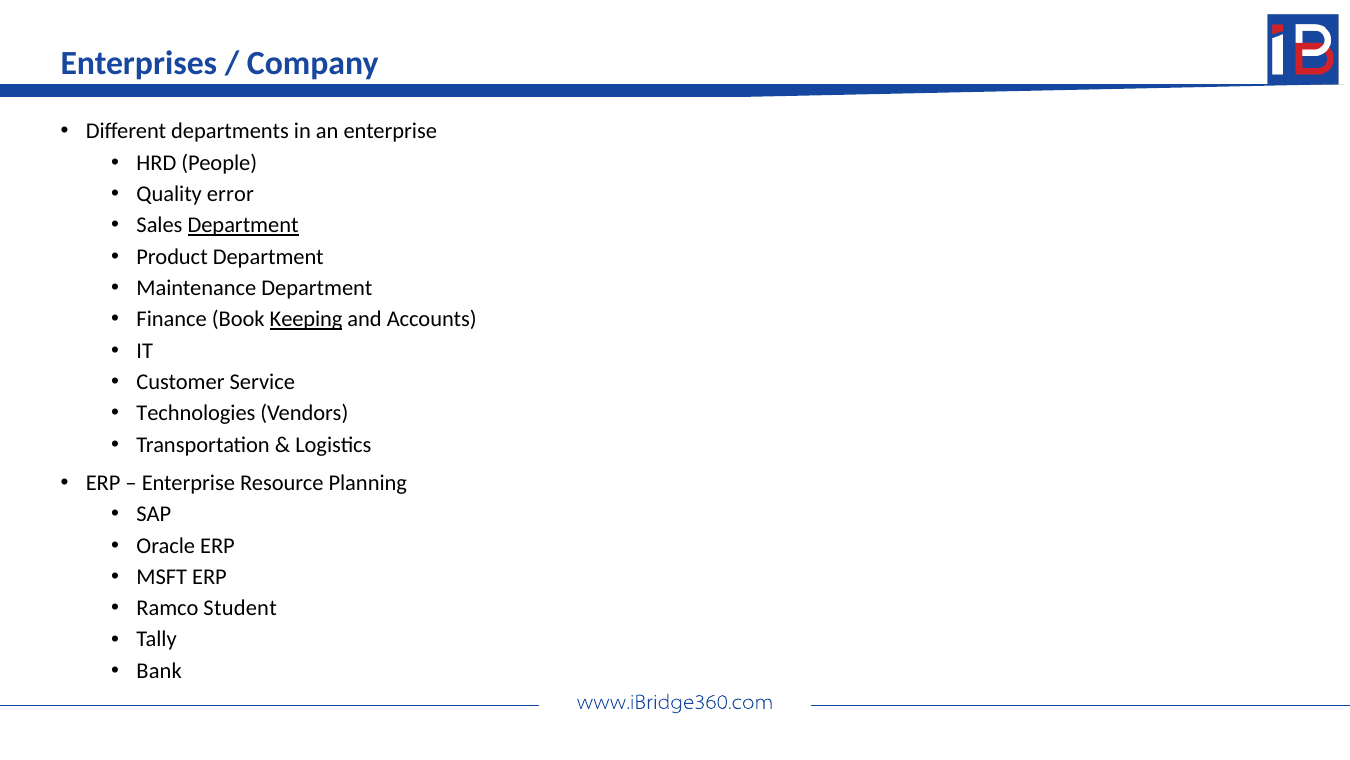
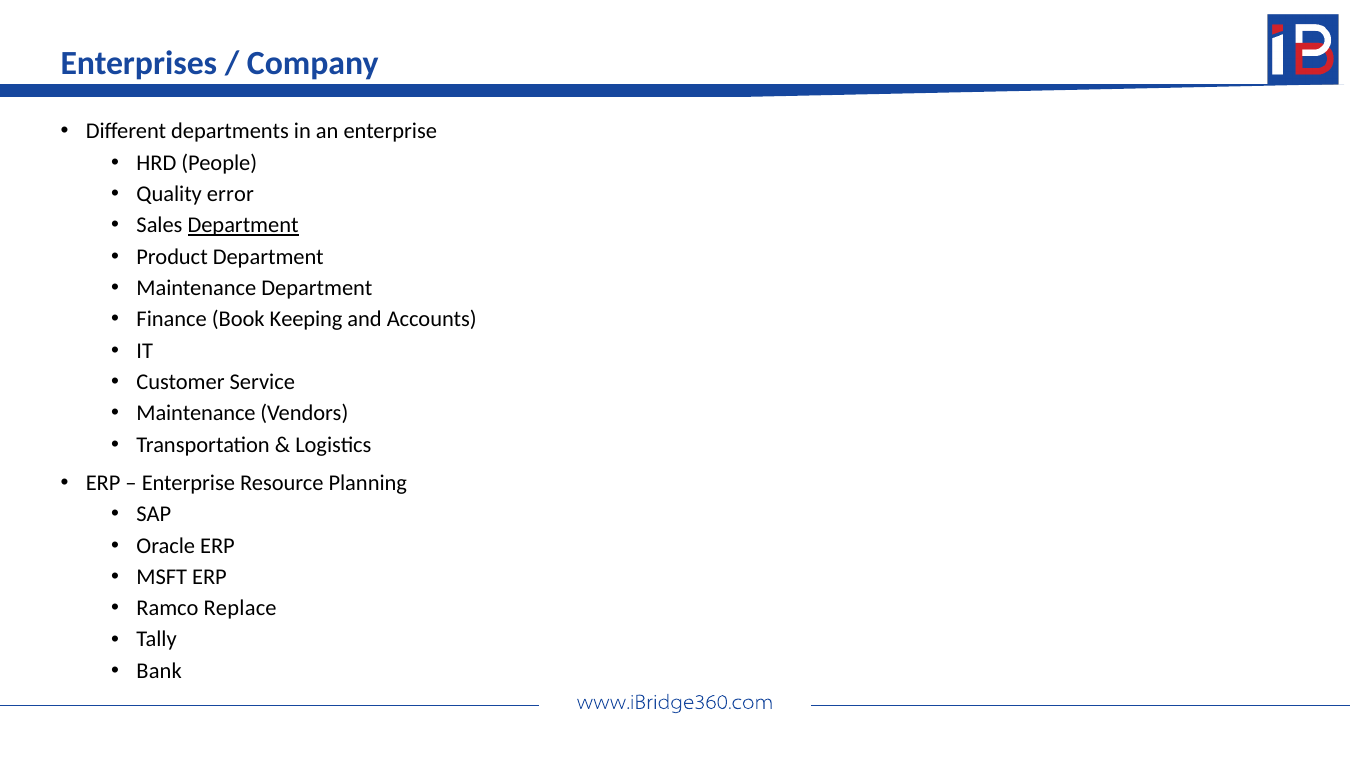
Keeping underline: present -> none
Technologies at (196, 413): Technologies -> Maintenance
Student: Student -> Replace
